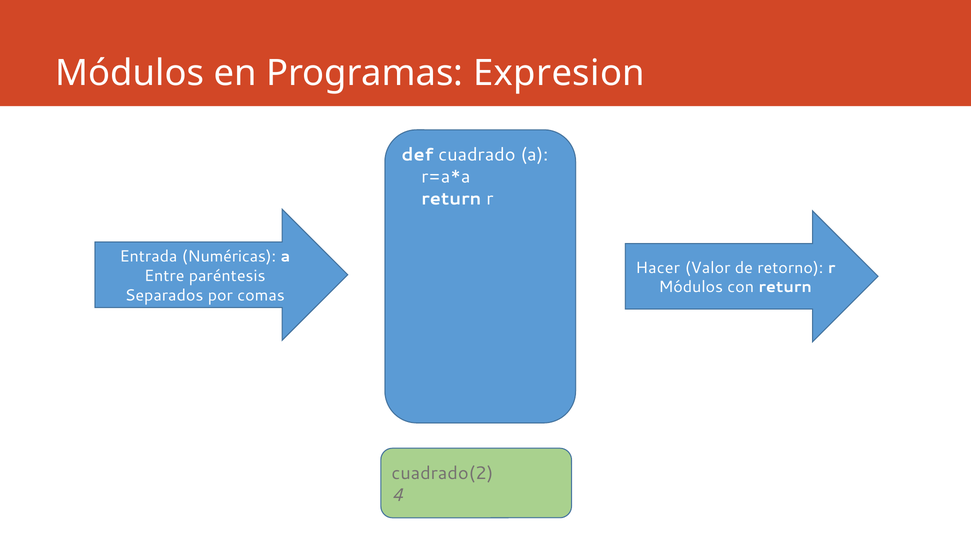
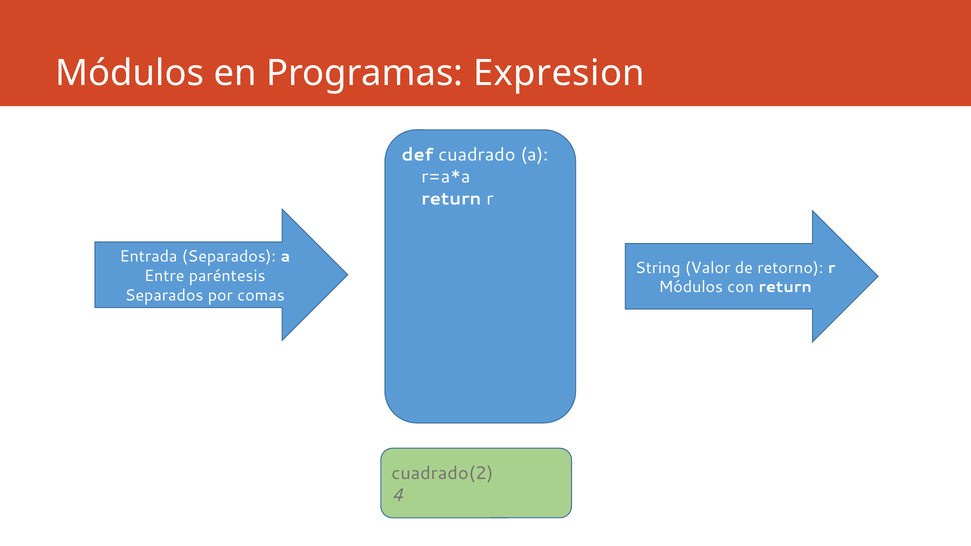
Entrada Numéricas: Numéricas -> Separados
Hacer: Hacer -> String
